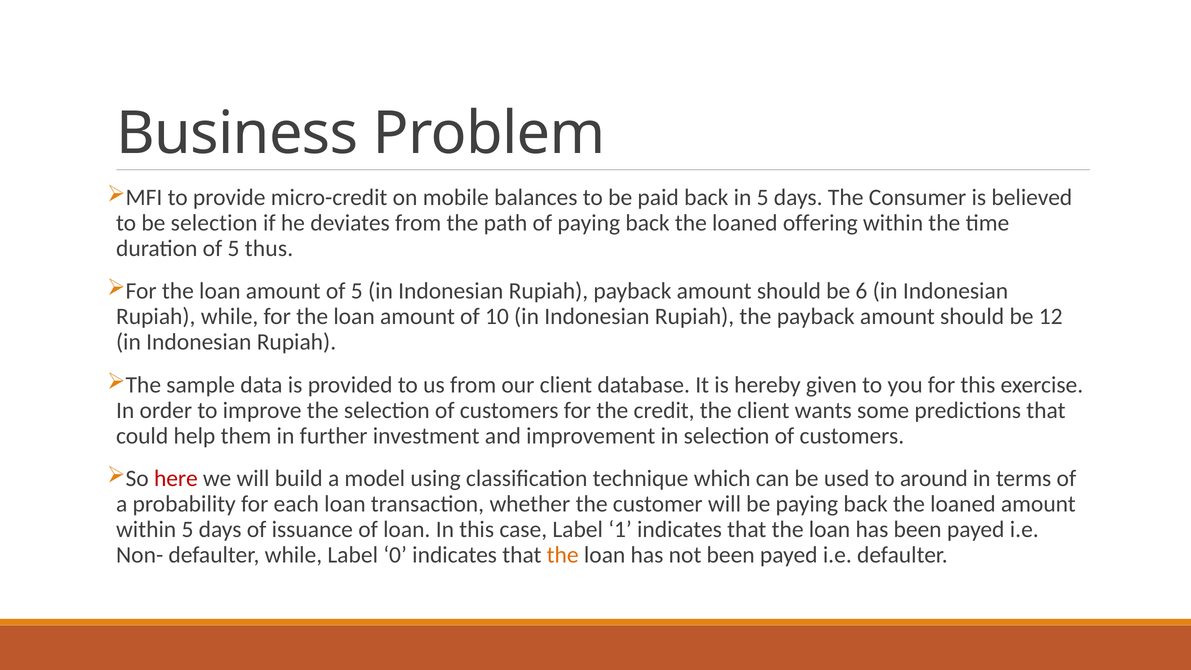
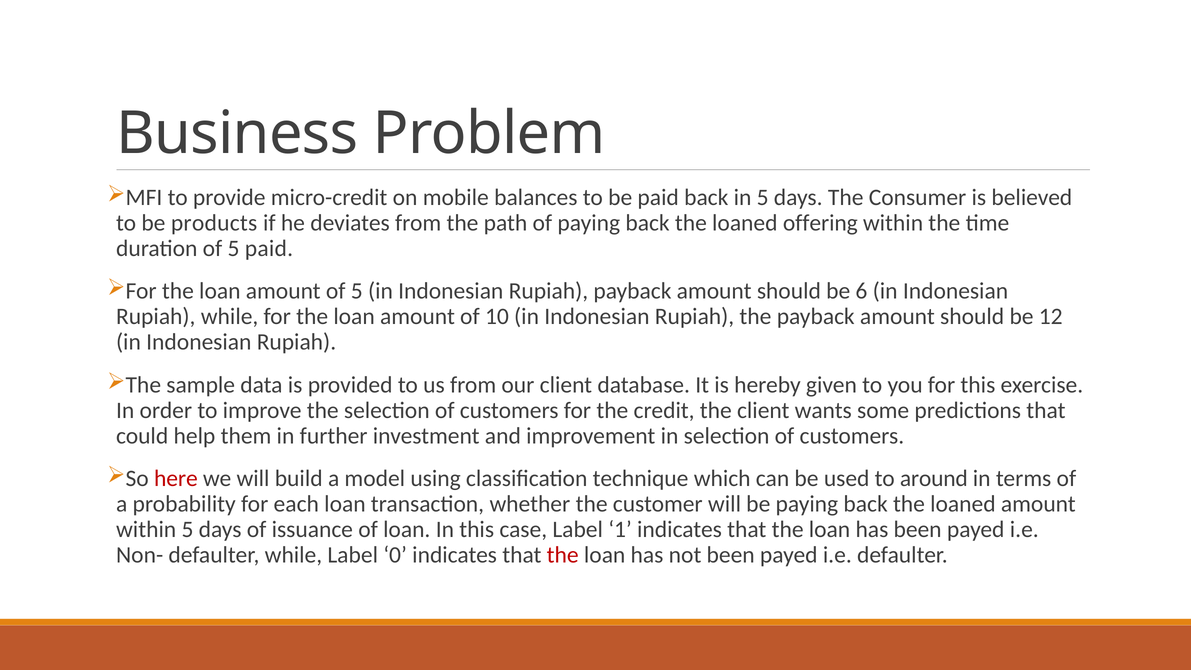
be selection: selection -> products
5 thus: thus -> paid
the at (563, 555) colour: orange -> red
